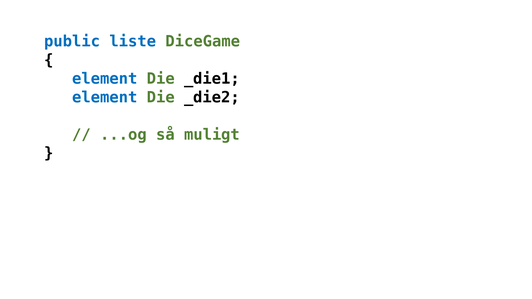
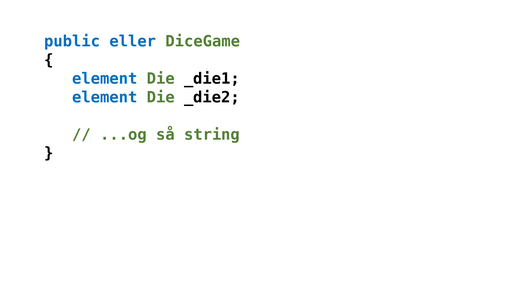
liste: liste -> eller
muligt: muligt -> string
